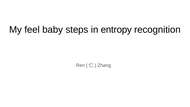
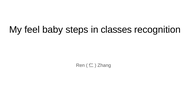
entropy: entropy -> classes
